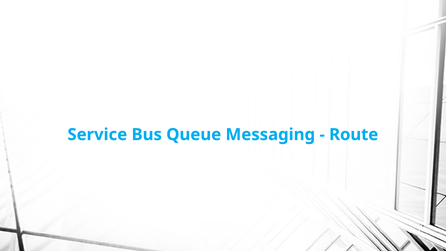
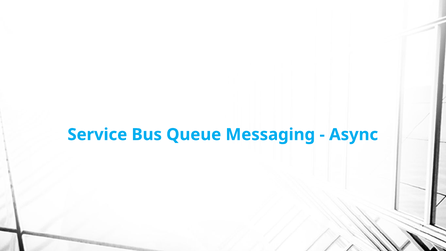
Route: Route -> Async
